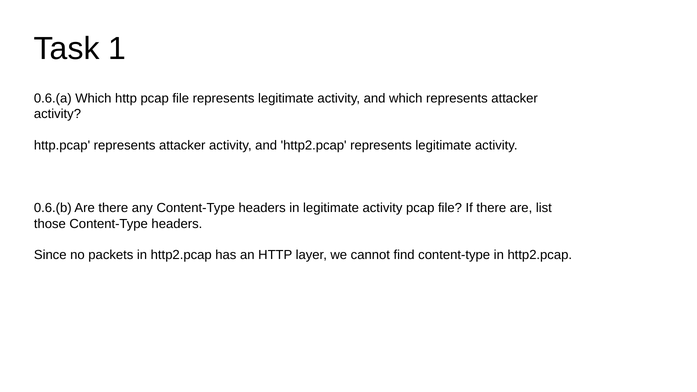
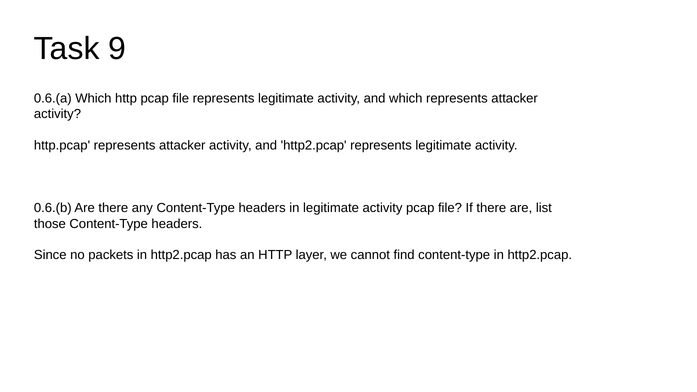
1: 1 -> 9
